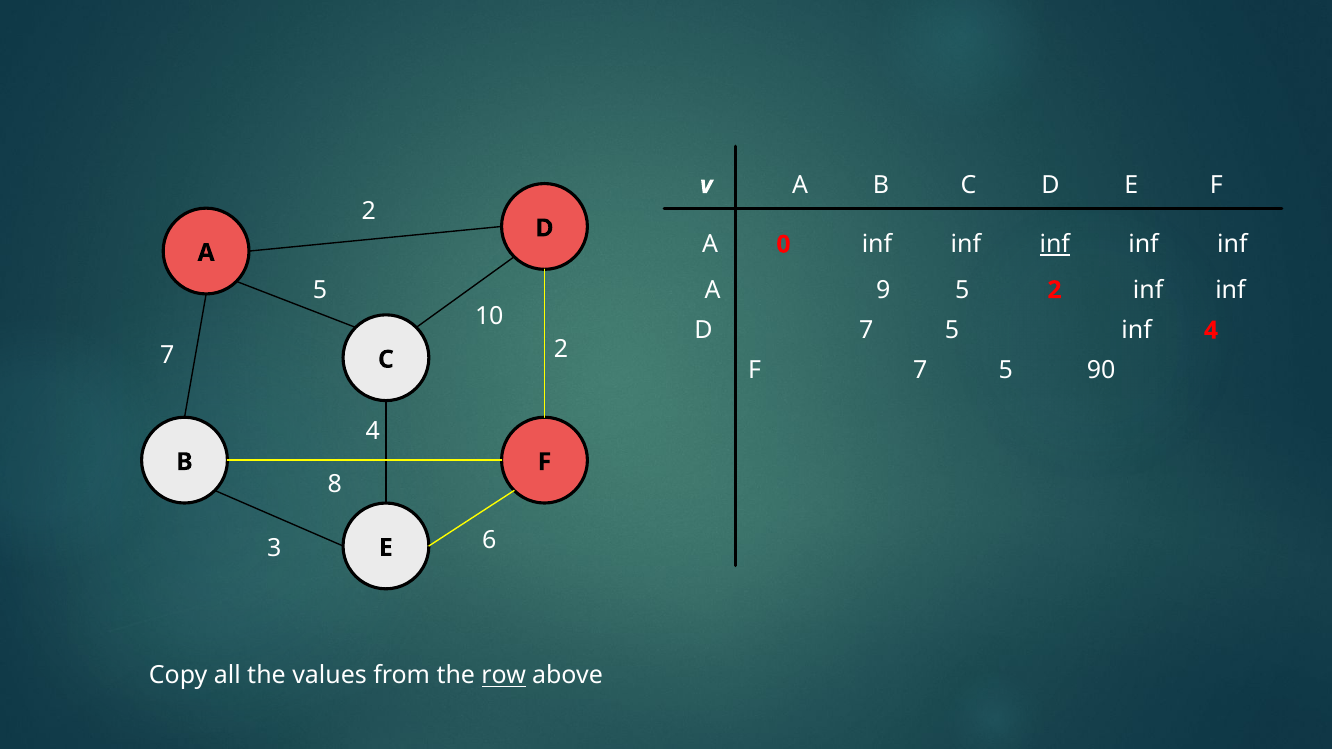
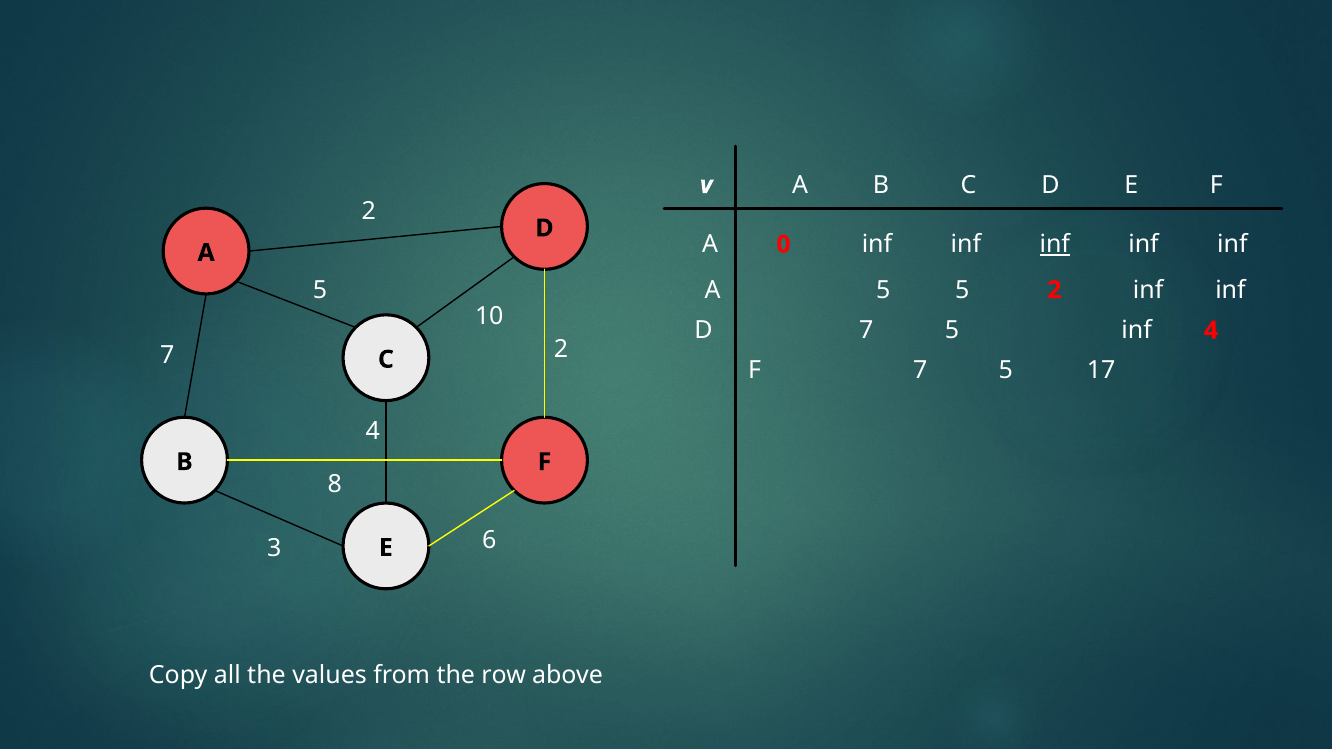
A 9: 9 -> 5
90: 90 -> 17
row underline: present -> none
